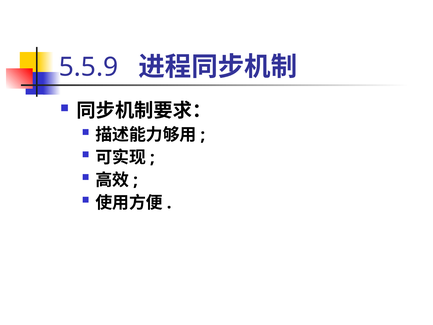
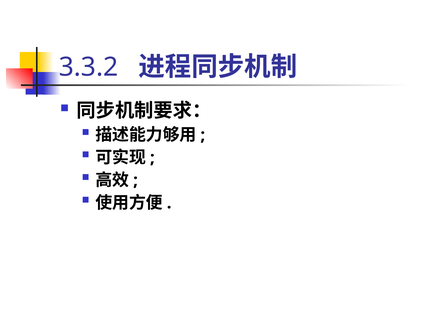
5.5.9: 5.5.9 -> 3.3.2
